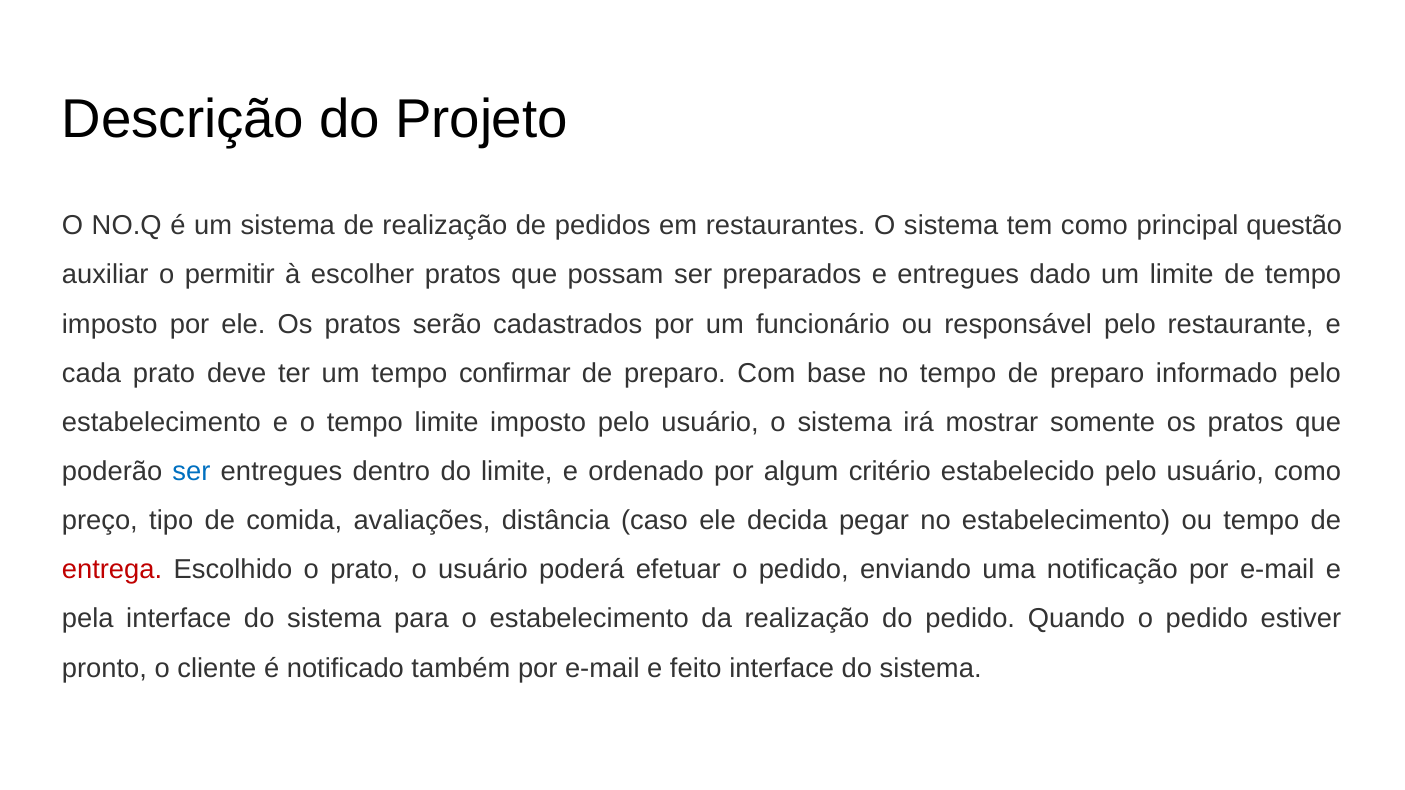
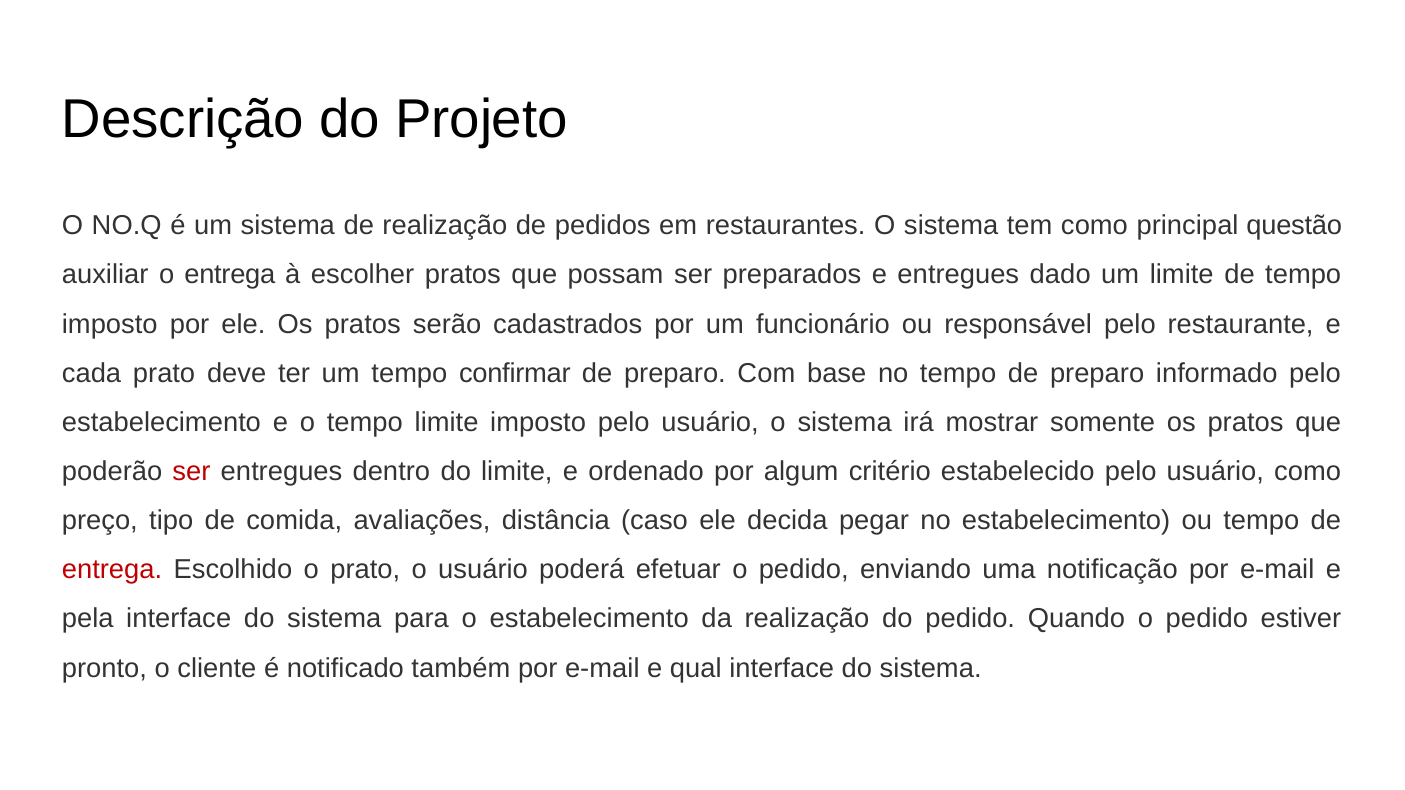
o permitir: permitir -> entrega
ser at (191, 472) colour: blue -> red
feito: feito -> qual
